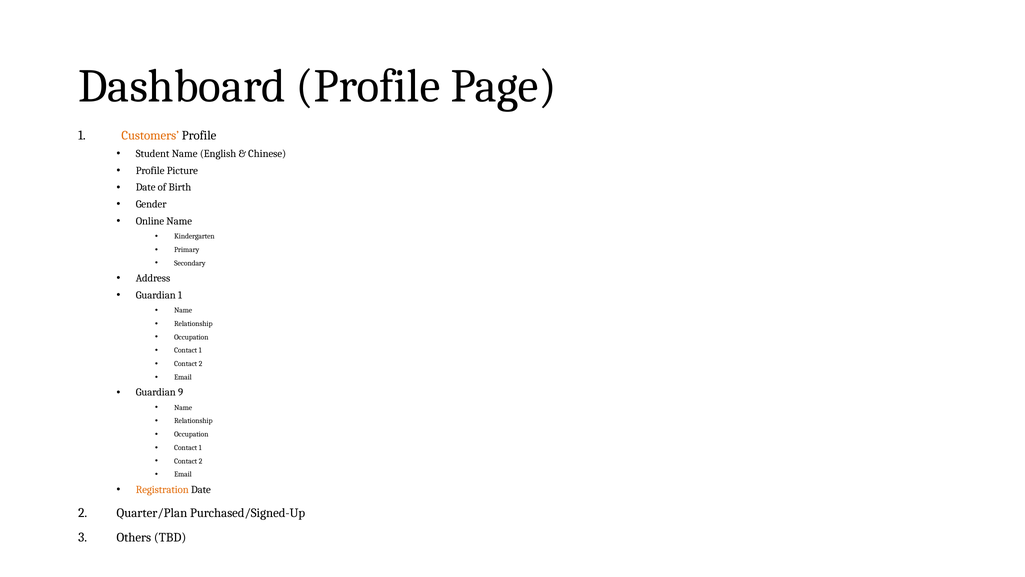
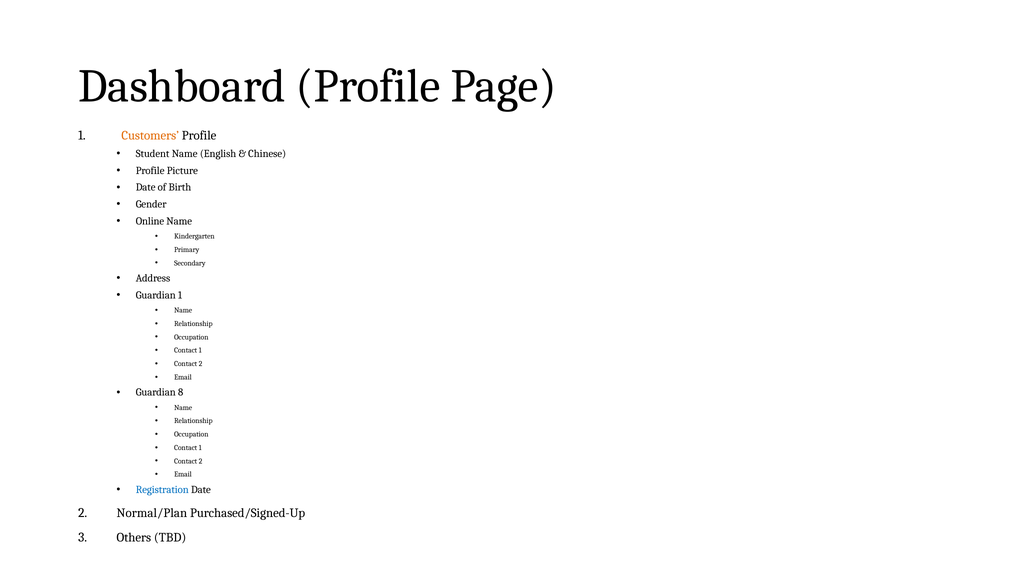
9: 9 -> 8
Registration colour: orange -> blue
Quarter/Plan: Quarter/Plan -> Normal/Plan
